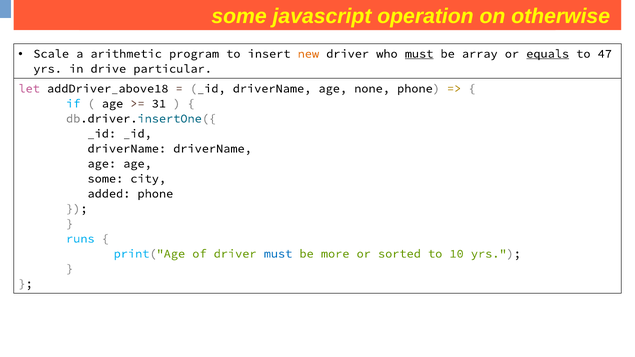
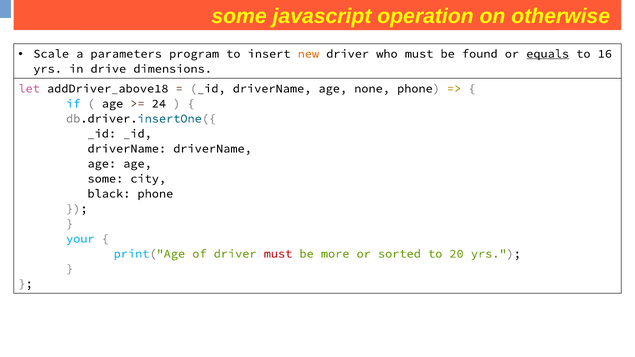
arithmetic: arithmetic -> parameters
must at (419, 54) underline: present -> none
array: array -> found
47: 47 -> 16
particular: particular -> dimensions
31: 31 -> 24
added: added -> black
runs: runs -> your
must at (278, 254) colour: blue -> red
10: 10 -> 20
